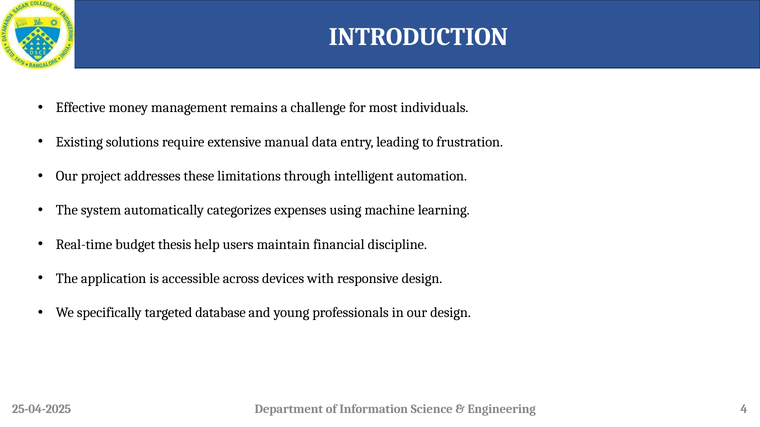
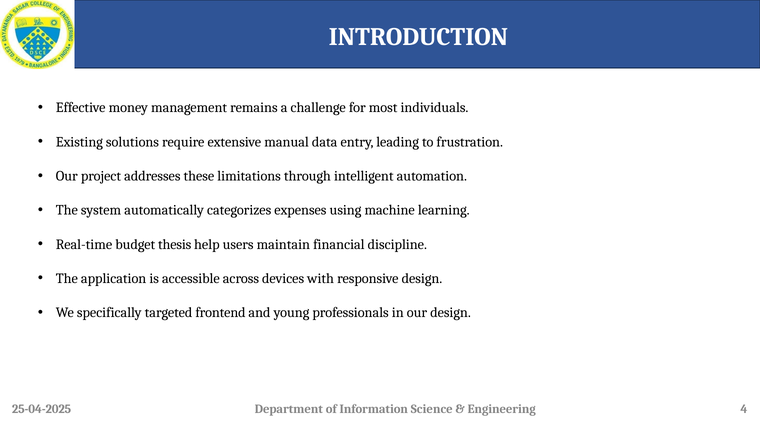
database: database -> frontend
